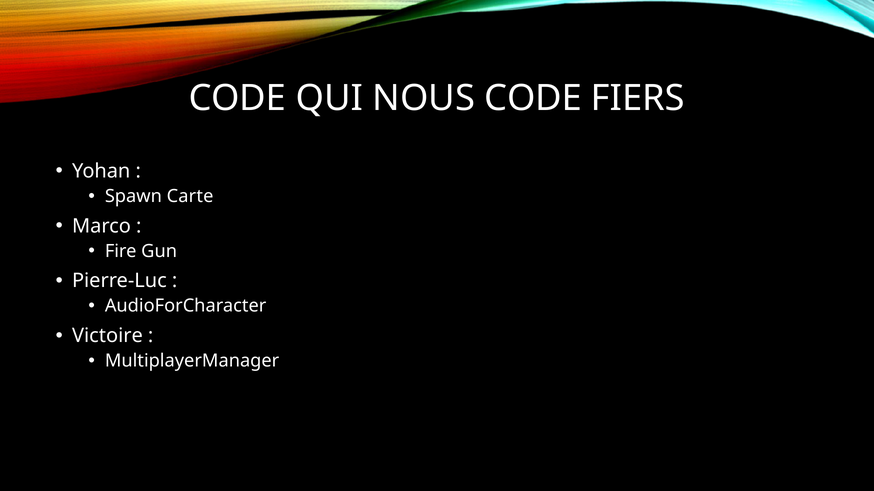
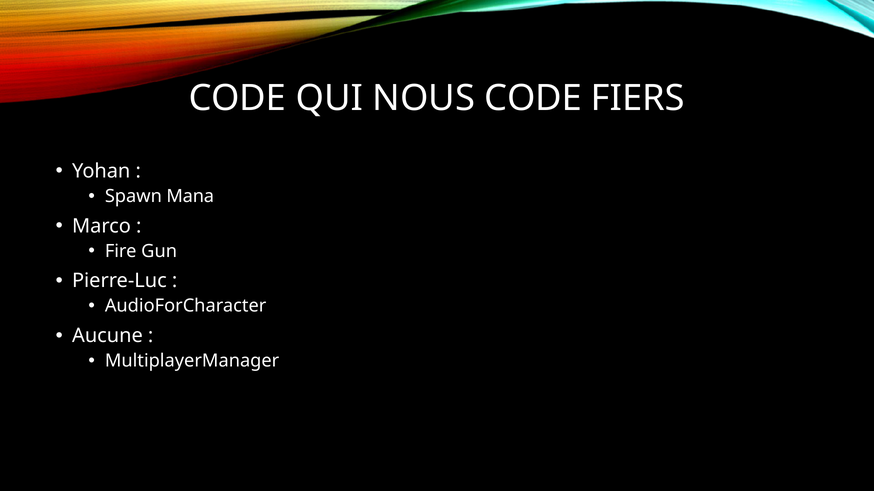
Carte: Carte -> Mana
Victoire: Victoire -> Aucune
